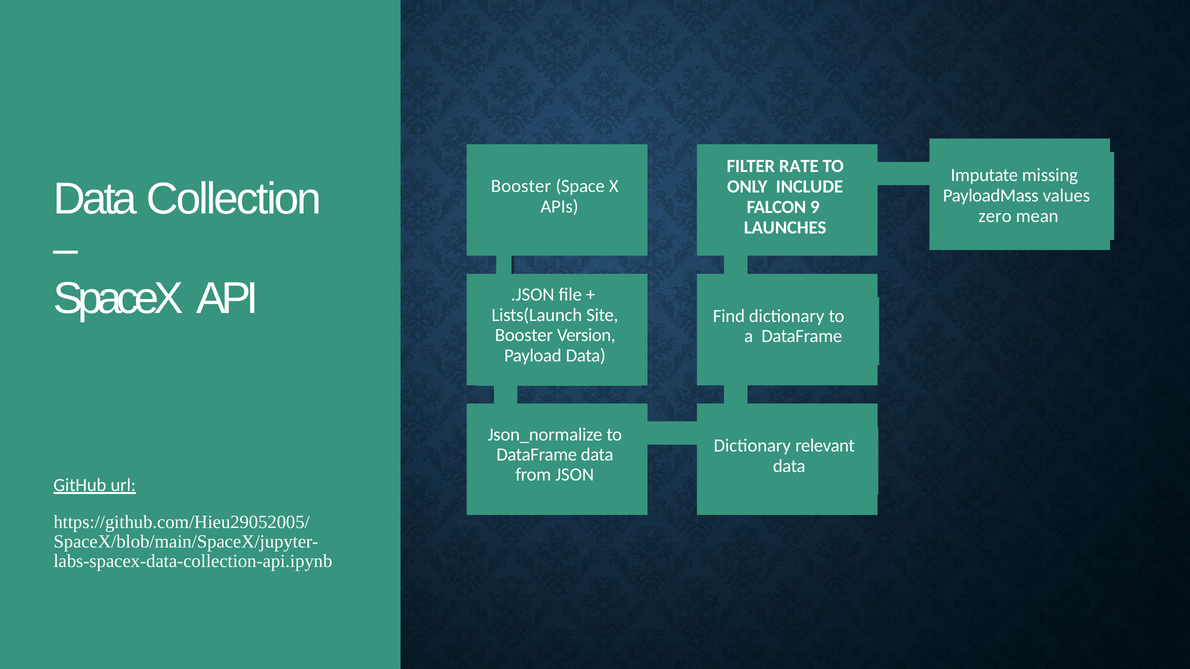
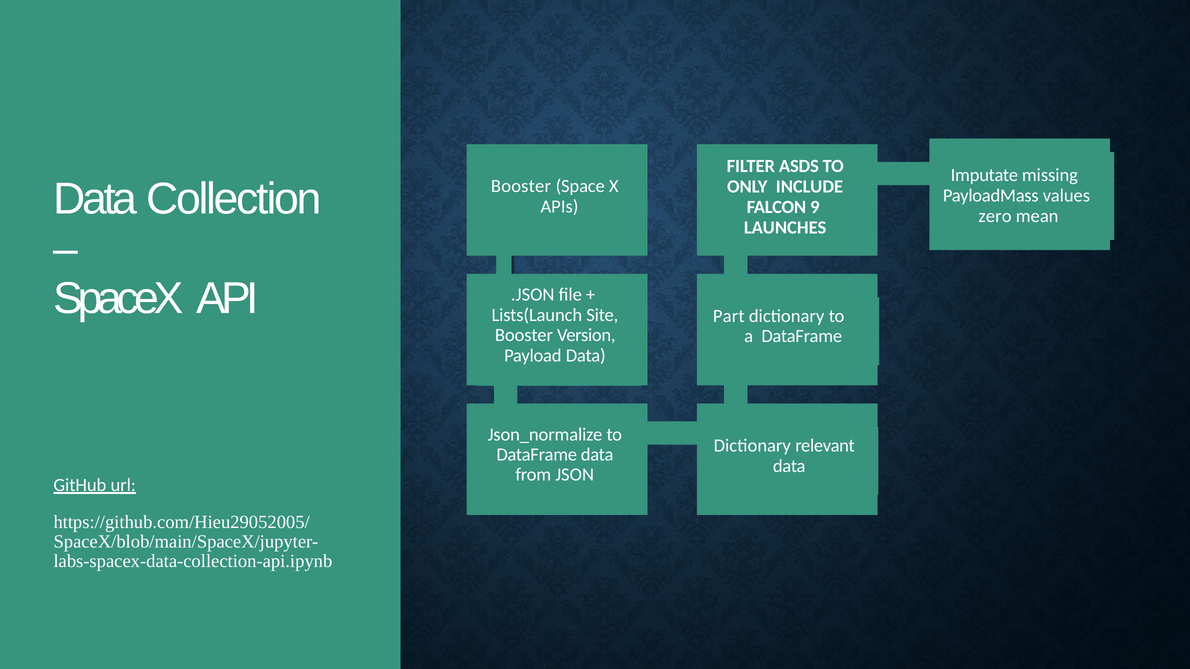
RATE: RATE -> ASDS
Find: Find -> Part
